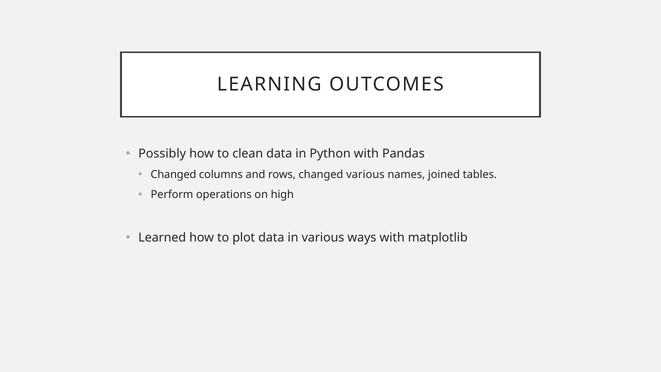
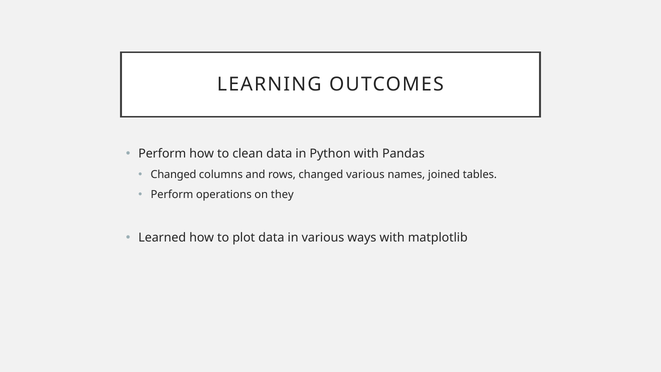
Possibly at (162, 154): Possibly -> Perform
high: high -> they
